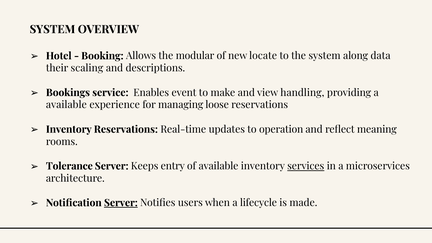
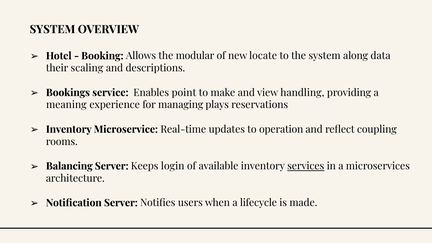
event: event -> point
available at (66, 105): available -> meaning
loose: loose -> plays
Inventory Reservations: Reservations -> Microservice
meaning: meaning -> coupling
Tolerance: Tolerance -> Balancing
entry: entry -> login
Server at (121, 203) underline: present -> none
